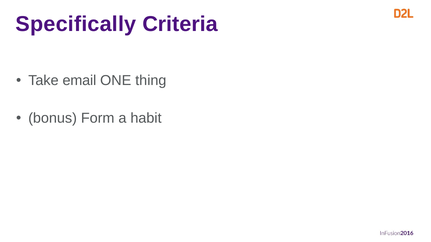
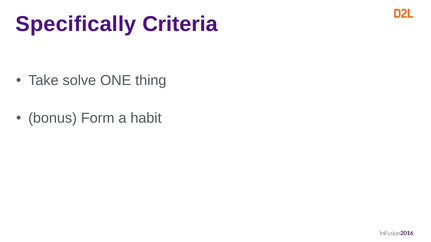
email: email -> solve
